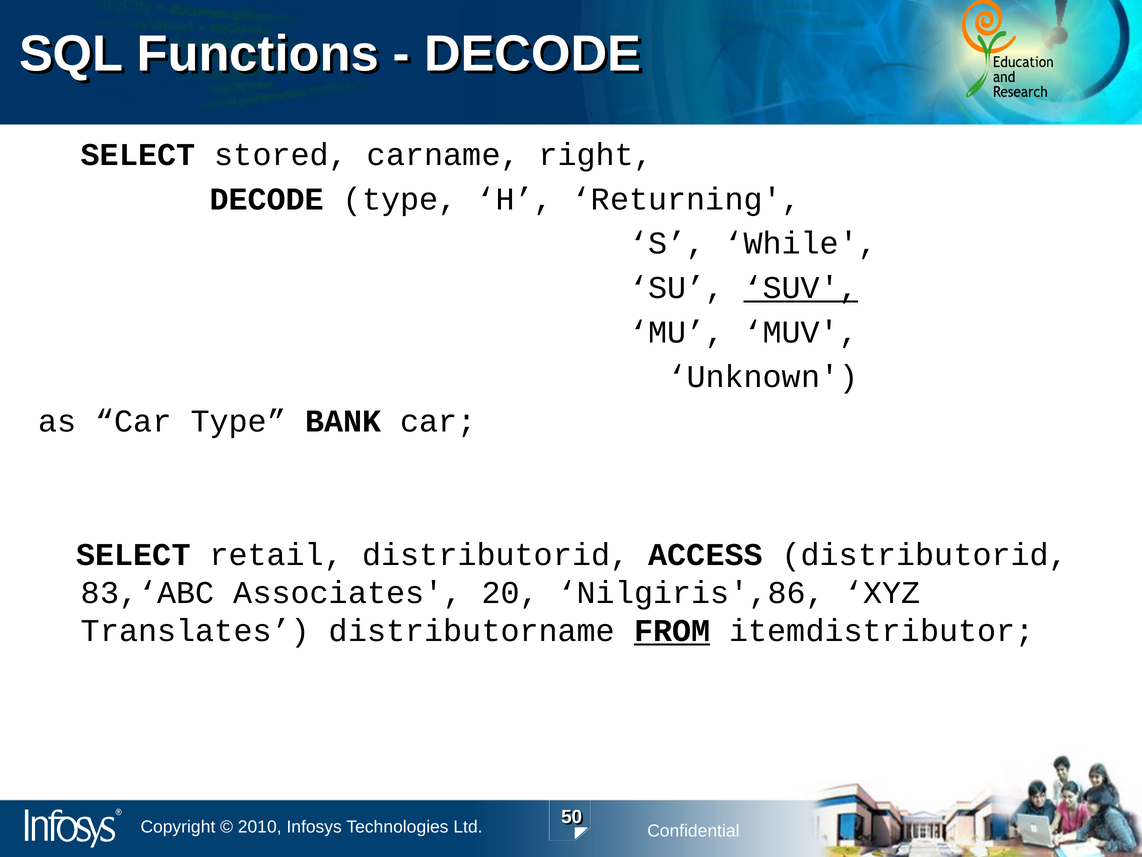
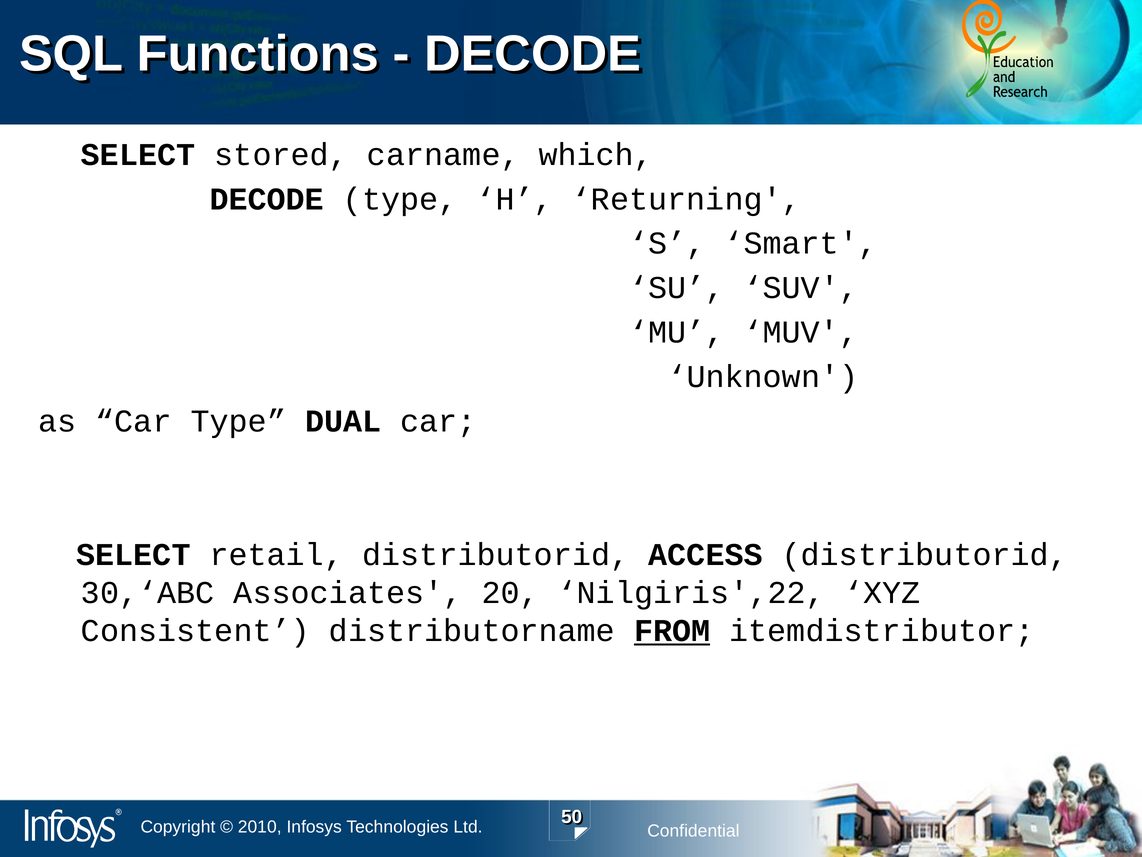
right: right -> which
While: While -> Smart
SUV underline: present -> none
BANK: BANK -> DUAL
83,‘ABC: 83,‘ABC -> 30,‘ABC
Nilgiris',86: Nilgiris',86 -> Nilgiris',22
Translates: Translates -> Consistent
